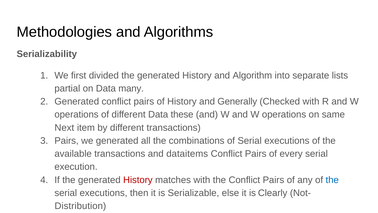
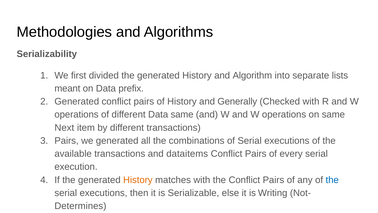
partial: partial -> meant
many: many -> prefix
Data these: these -> same
History at (138, 180) colour: red -> orange
Clearly: Clearly -> Writing
Distribution: Distribution -> Determines
